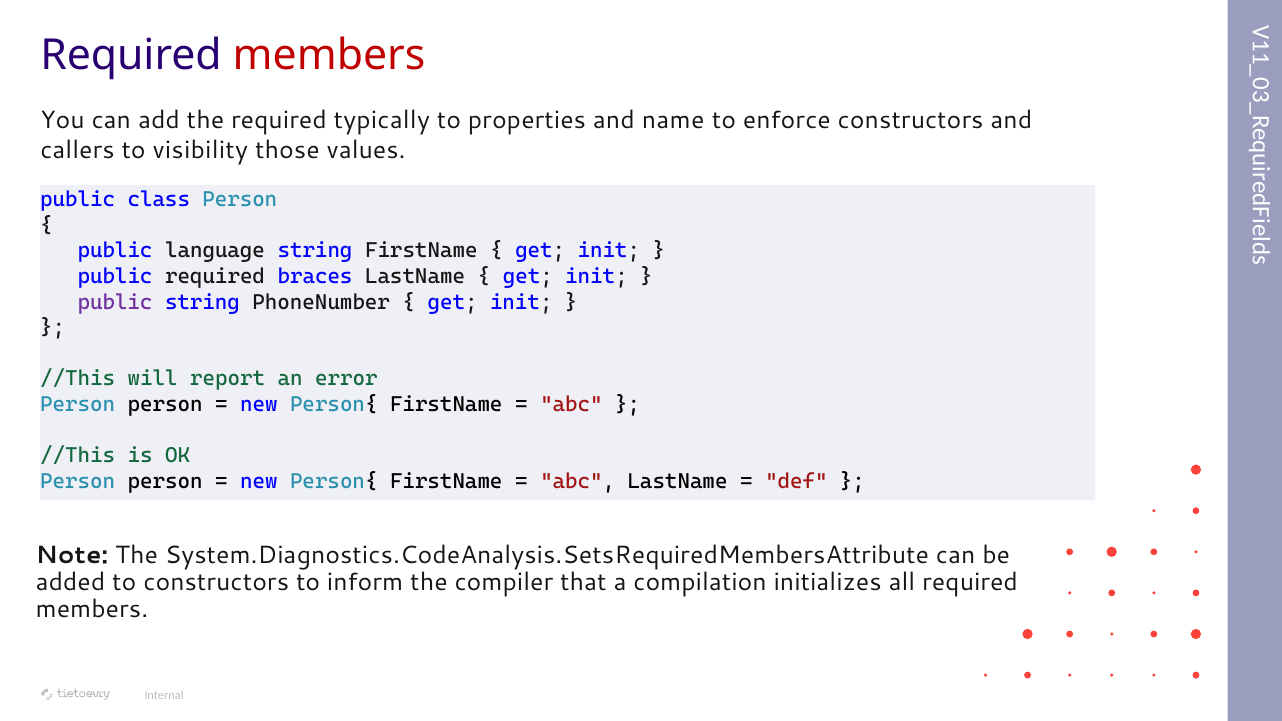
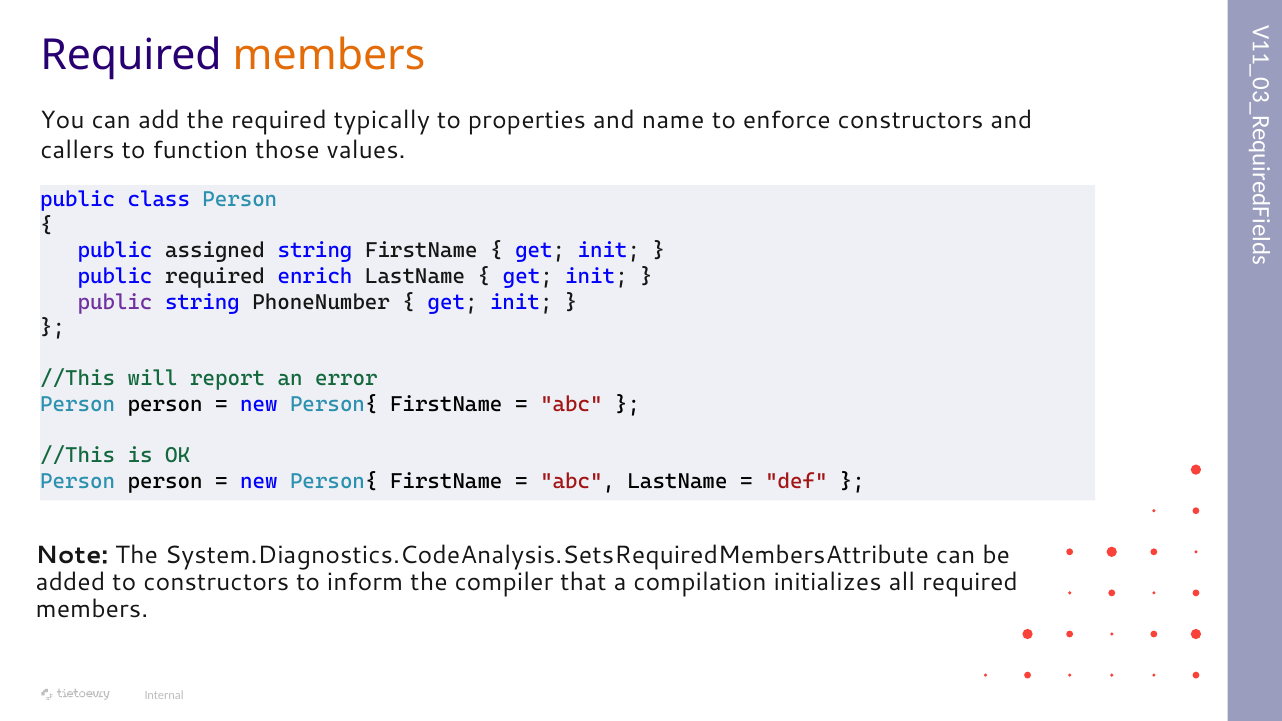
members at (329, 55) colour: red -> orange
visibility: visibility -> function
language: language -> assigned
braces: braces -> enrich
